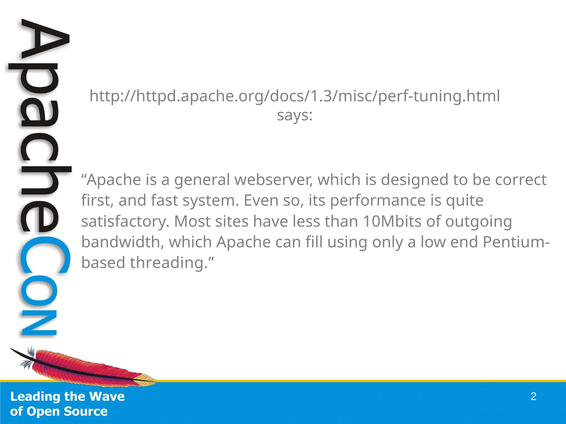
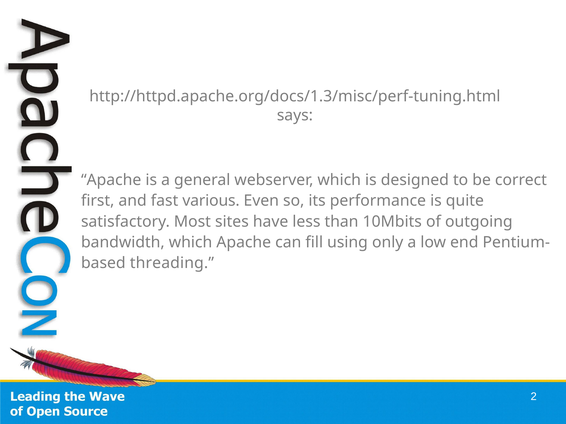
system: system -> various
